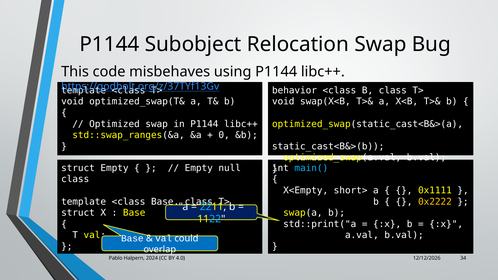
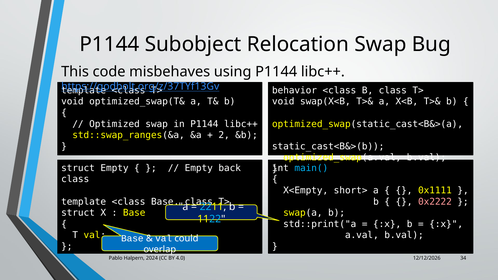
0: 0 -> 2
null: null -> back
0x2222 colour: yellow -> pink
